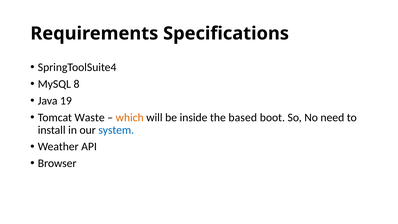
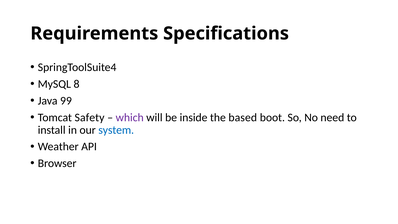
19: 19 -> 99
Waste: Waste -> Safety
which colour: orange -> purple
